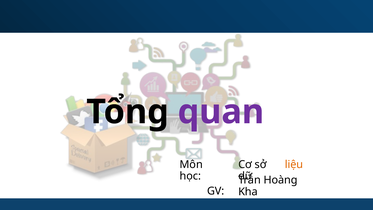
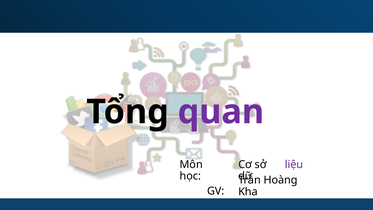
liệu colour: orange -> purple
